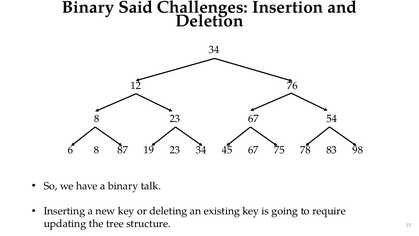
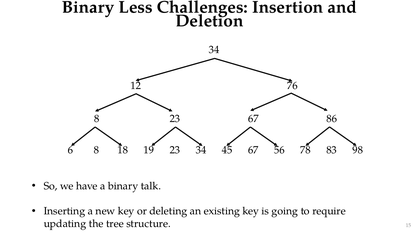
Said: Said -> Less
54: 54 -> 86
87: 87 -> 18
75: 75 -> 56
